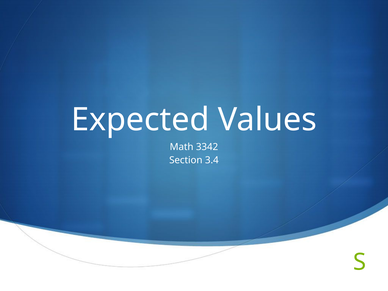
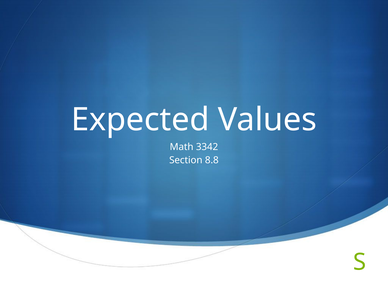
3.4: 3.4 -> 8.8
